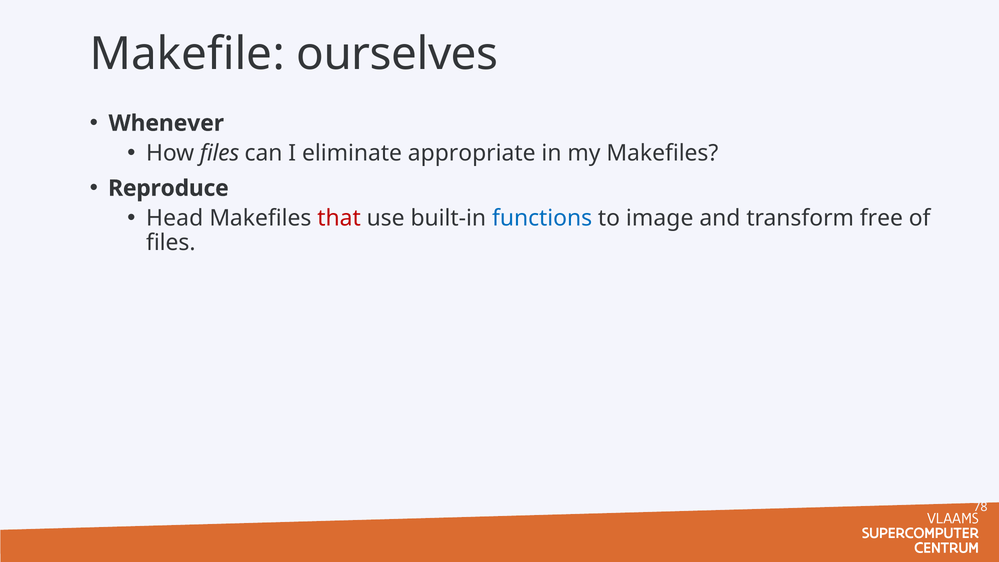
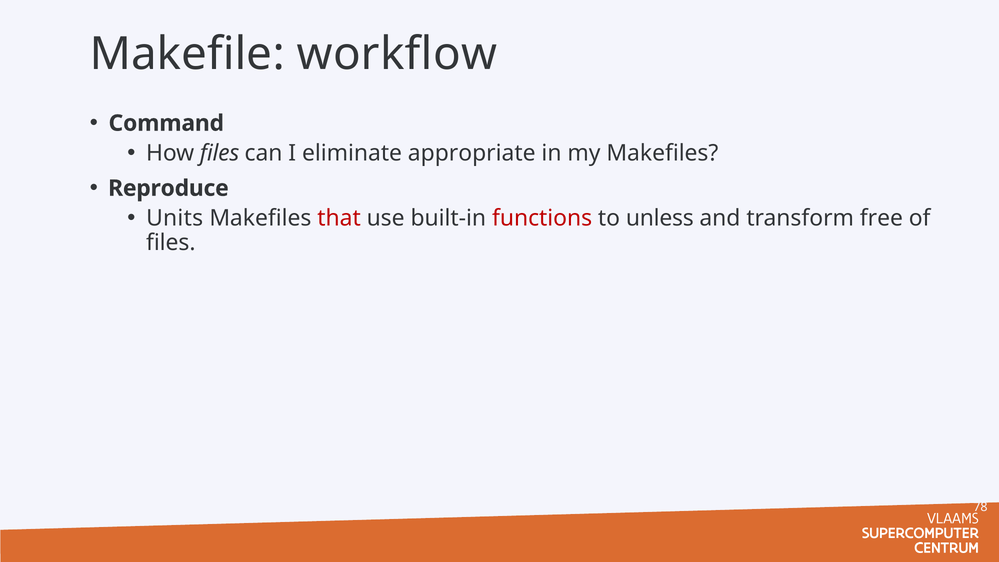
ourselves: ourselves -> workflow
Whenever: Whenever -> Command
Head: Head -> Units
functions colour: blue -> red
image: image -> unless
